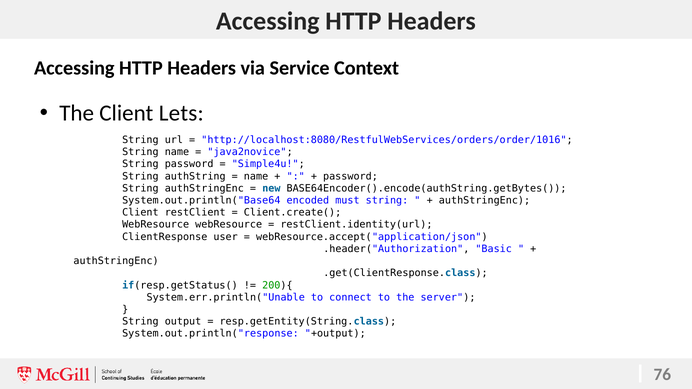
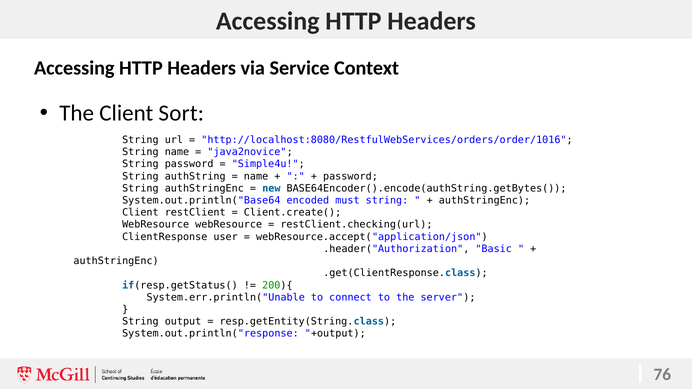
Lets: Lets -> Sort
restClient.identity(url: restClient.identity(url -> restClient.checking(url
